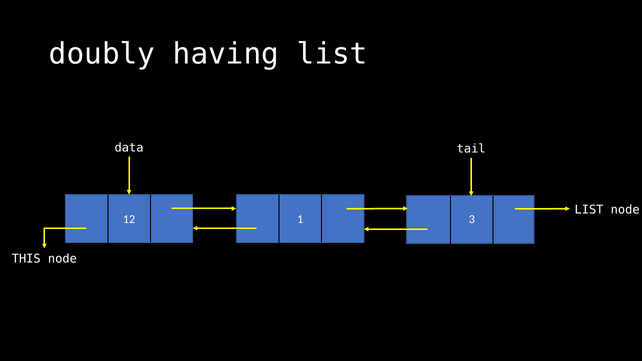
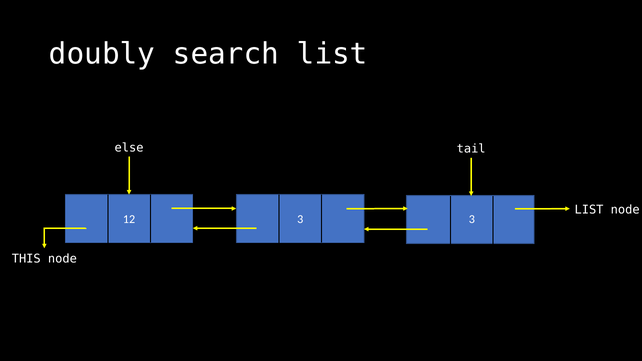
having: having -> search
data: data -> else
12 1: 1 -> 3
